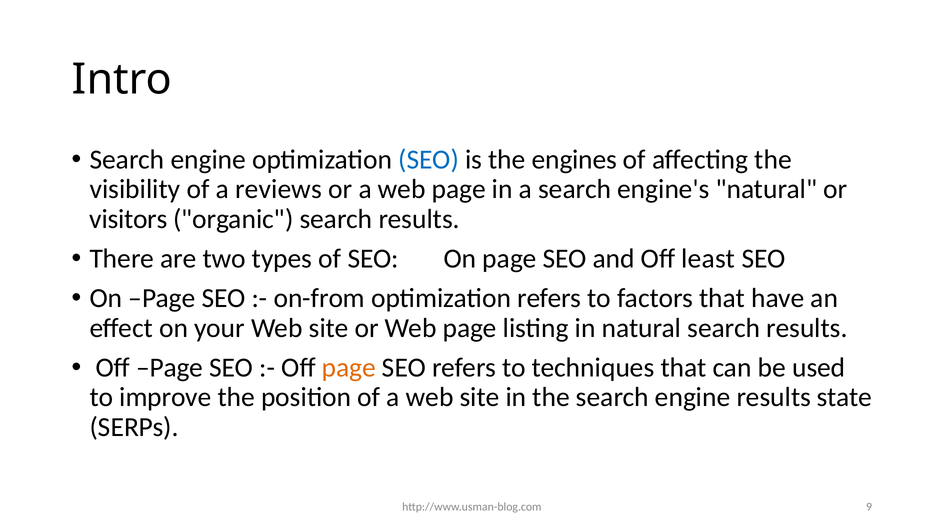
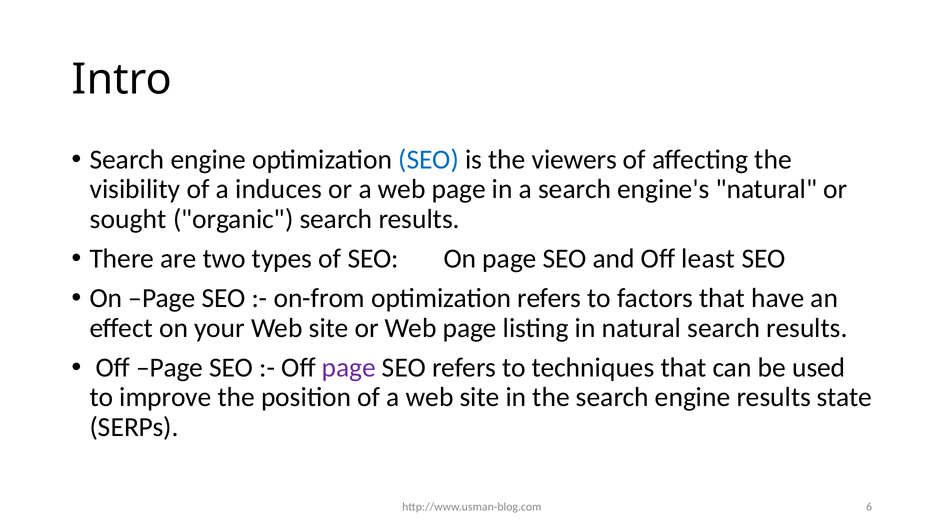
engines: engines -> viewers
reviews: reviews -> induces
visitors: visitors -> sought
page at (349, 368) colour: orange -> purple
9: 9 -> 6
